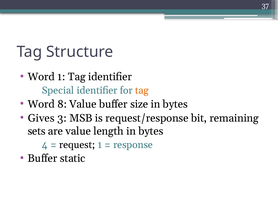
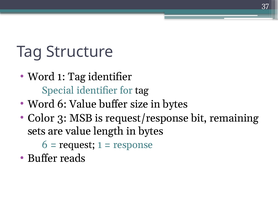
tag at (142, 91) colour: orange -> black
Word 8: 8 -> 6
Gives: Gives -> Color
4 at (45, 145): 4 -> 6
static: static -> reads
